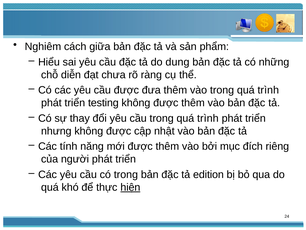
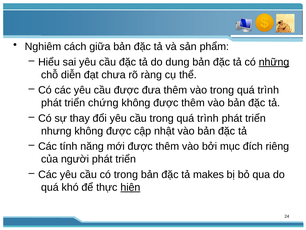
những underline: none -> present
testing: testing -> chứng
edition: edition -> makes
